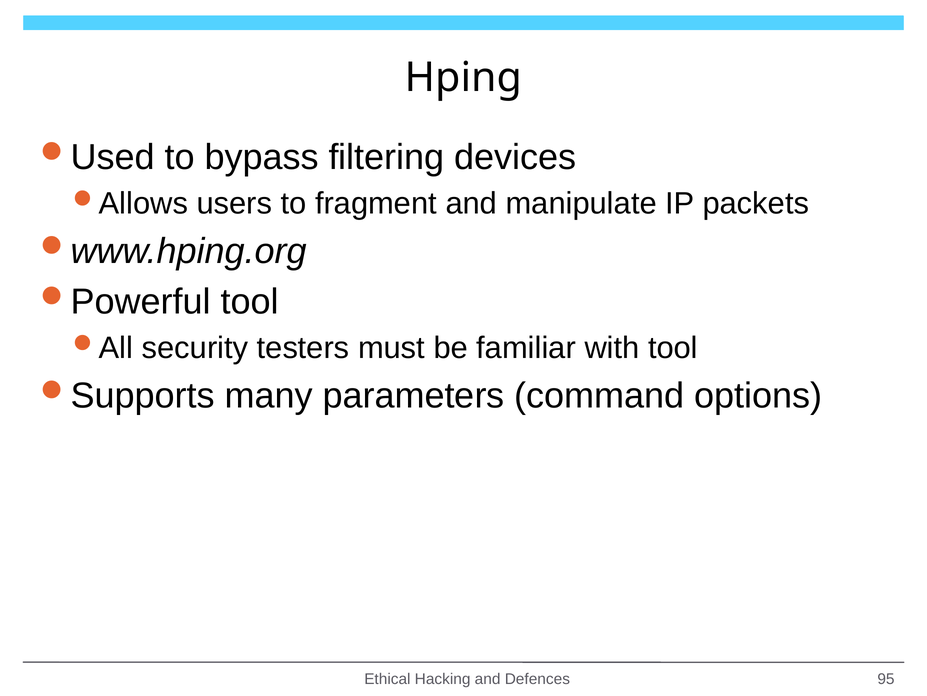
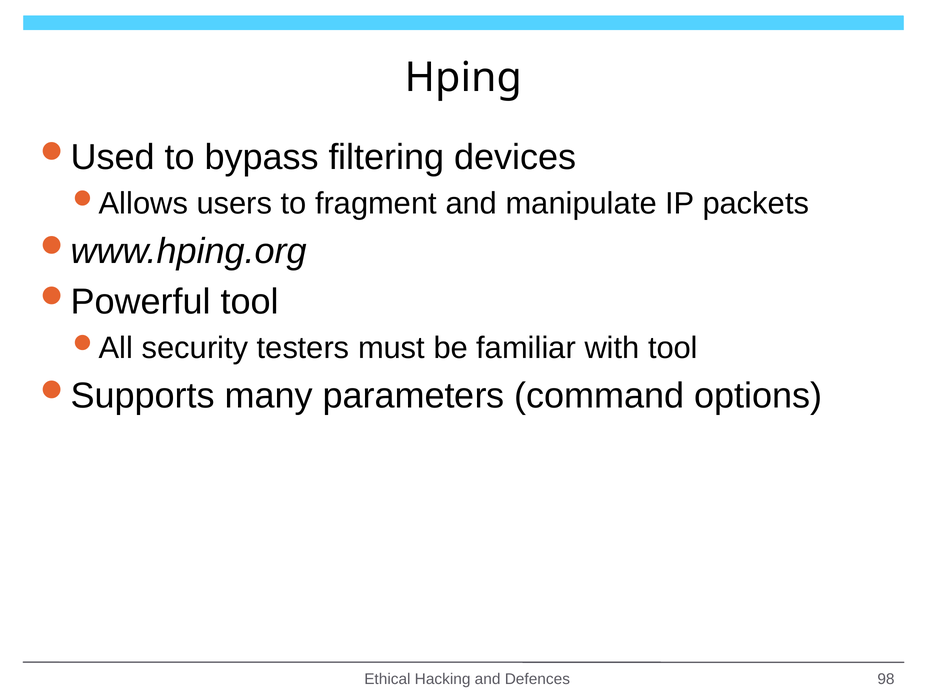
95: 95 -> 98
